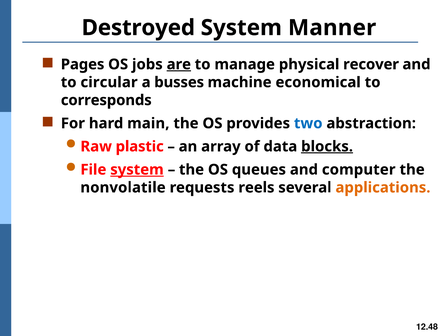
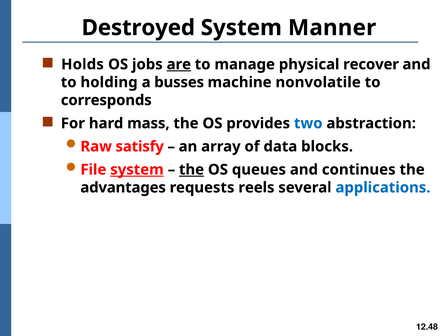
Pages: Pages -> Holds
circular: circular -> holding
economical: economical -> nonvolatile
main: main -> mass
plastic: plastic -> satisfy
blocks underline: present -> none
the at (192, 170) underline: none -> present
computer: computer -> continues
nonvolatile: nonvolatile -> advantages
applications colour: orange -> blue
